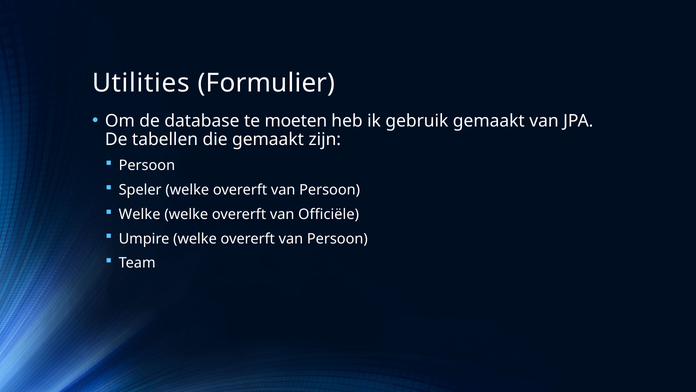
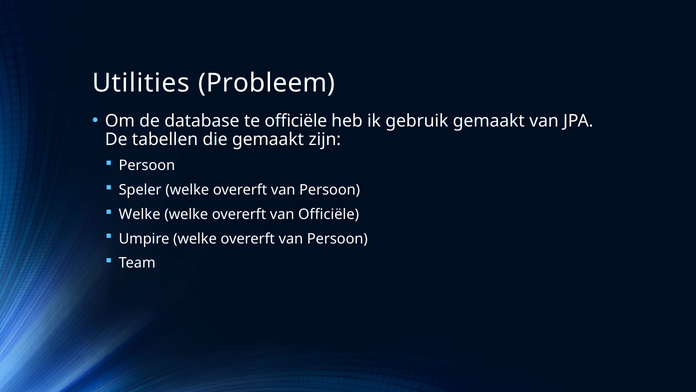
Formulier: Formulier -> Probleem
te moeten: moeten -> officiële
